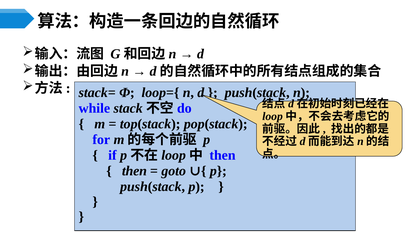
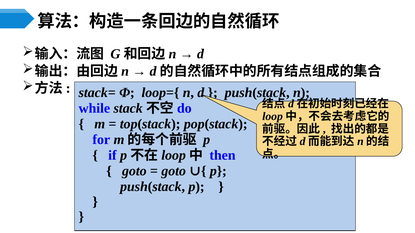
then at (134, 171): then -> goto
